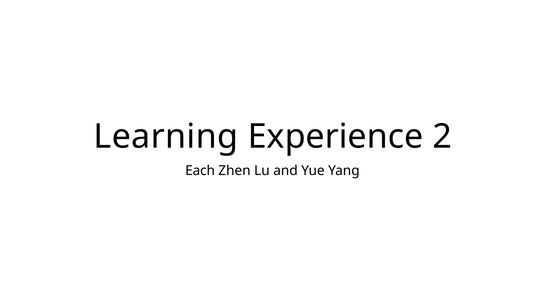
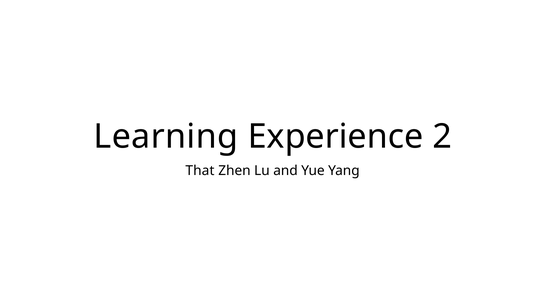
Each: Each -> That
